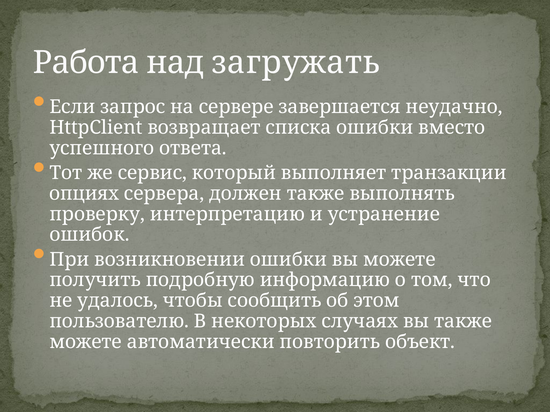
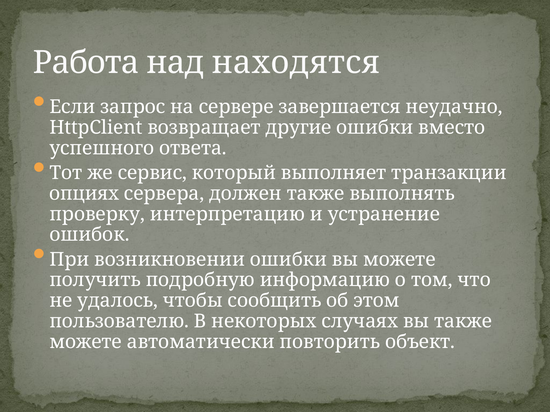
загружать: загружать -> находятся
списка: списка -> другие
